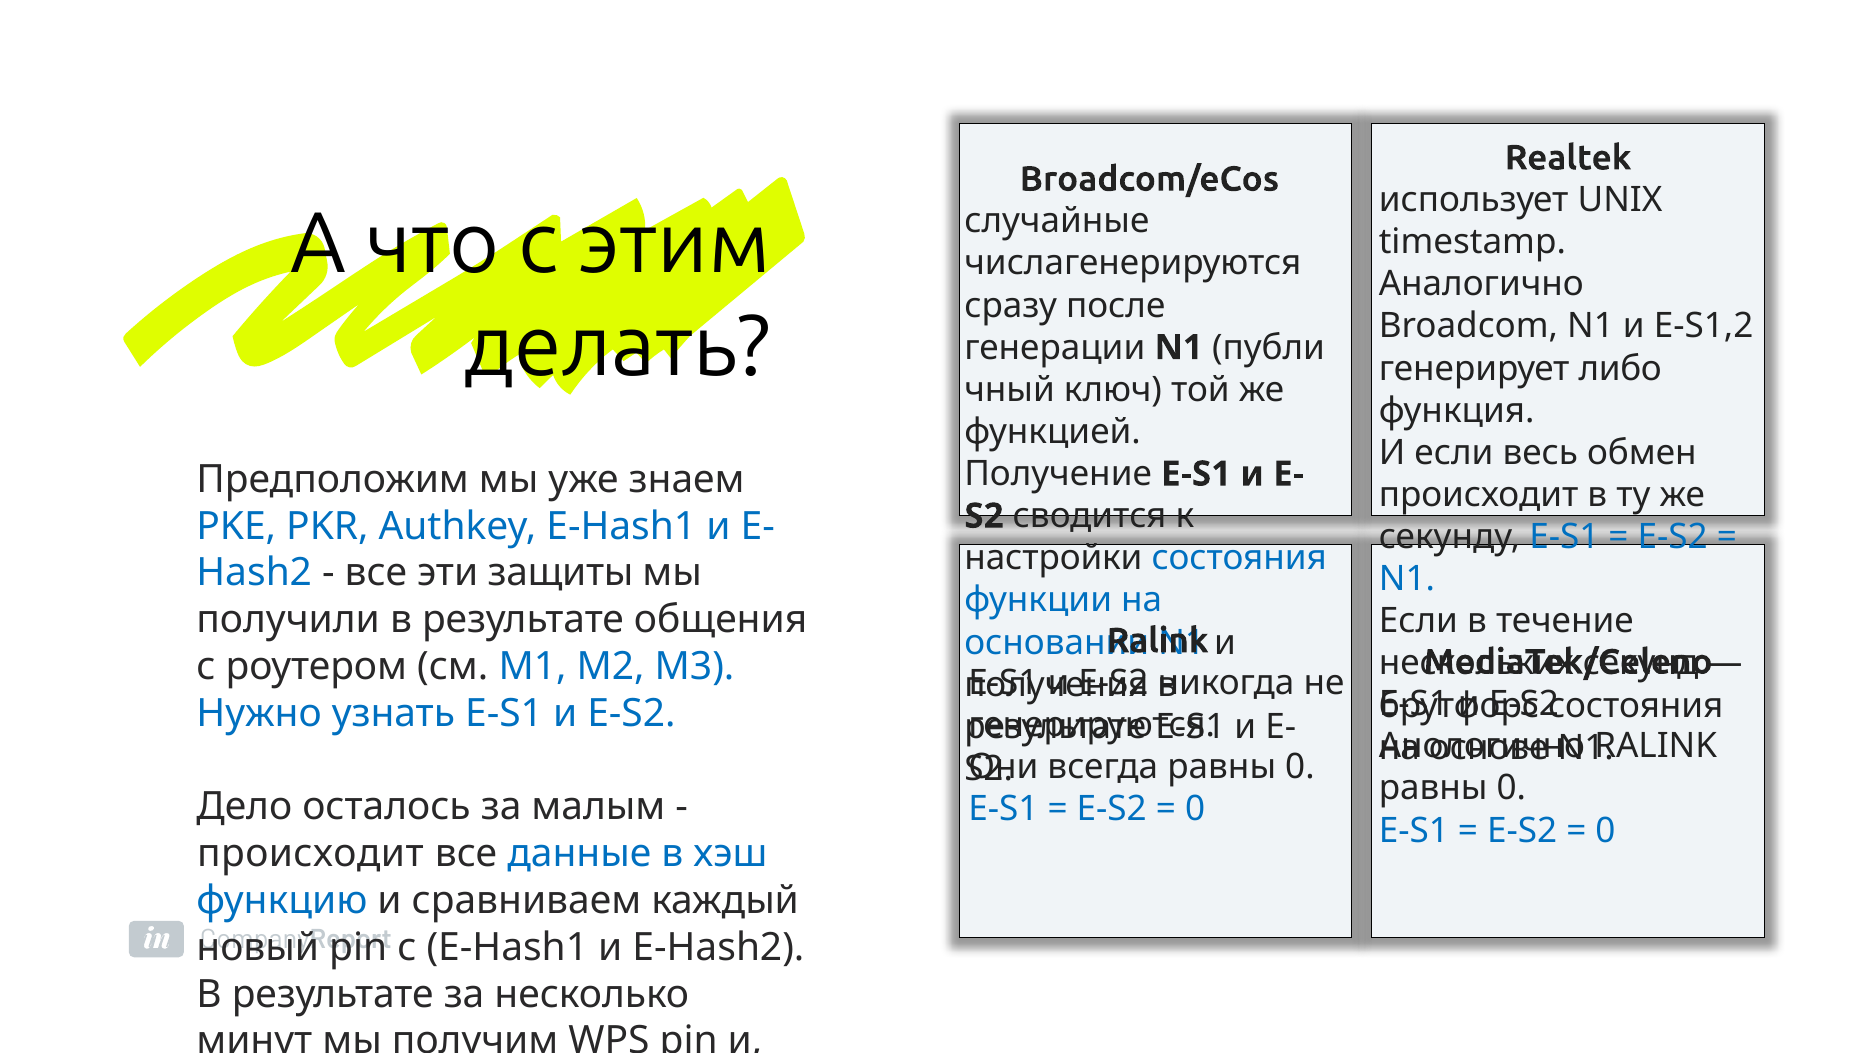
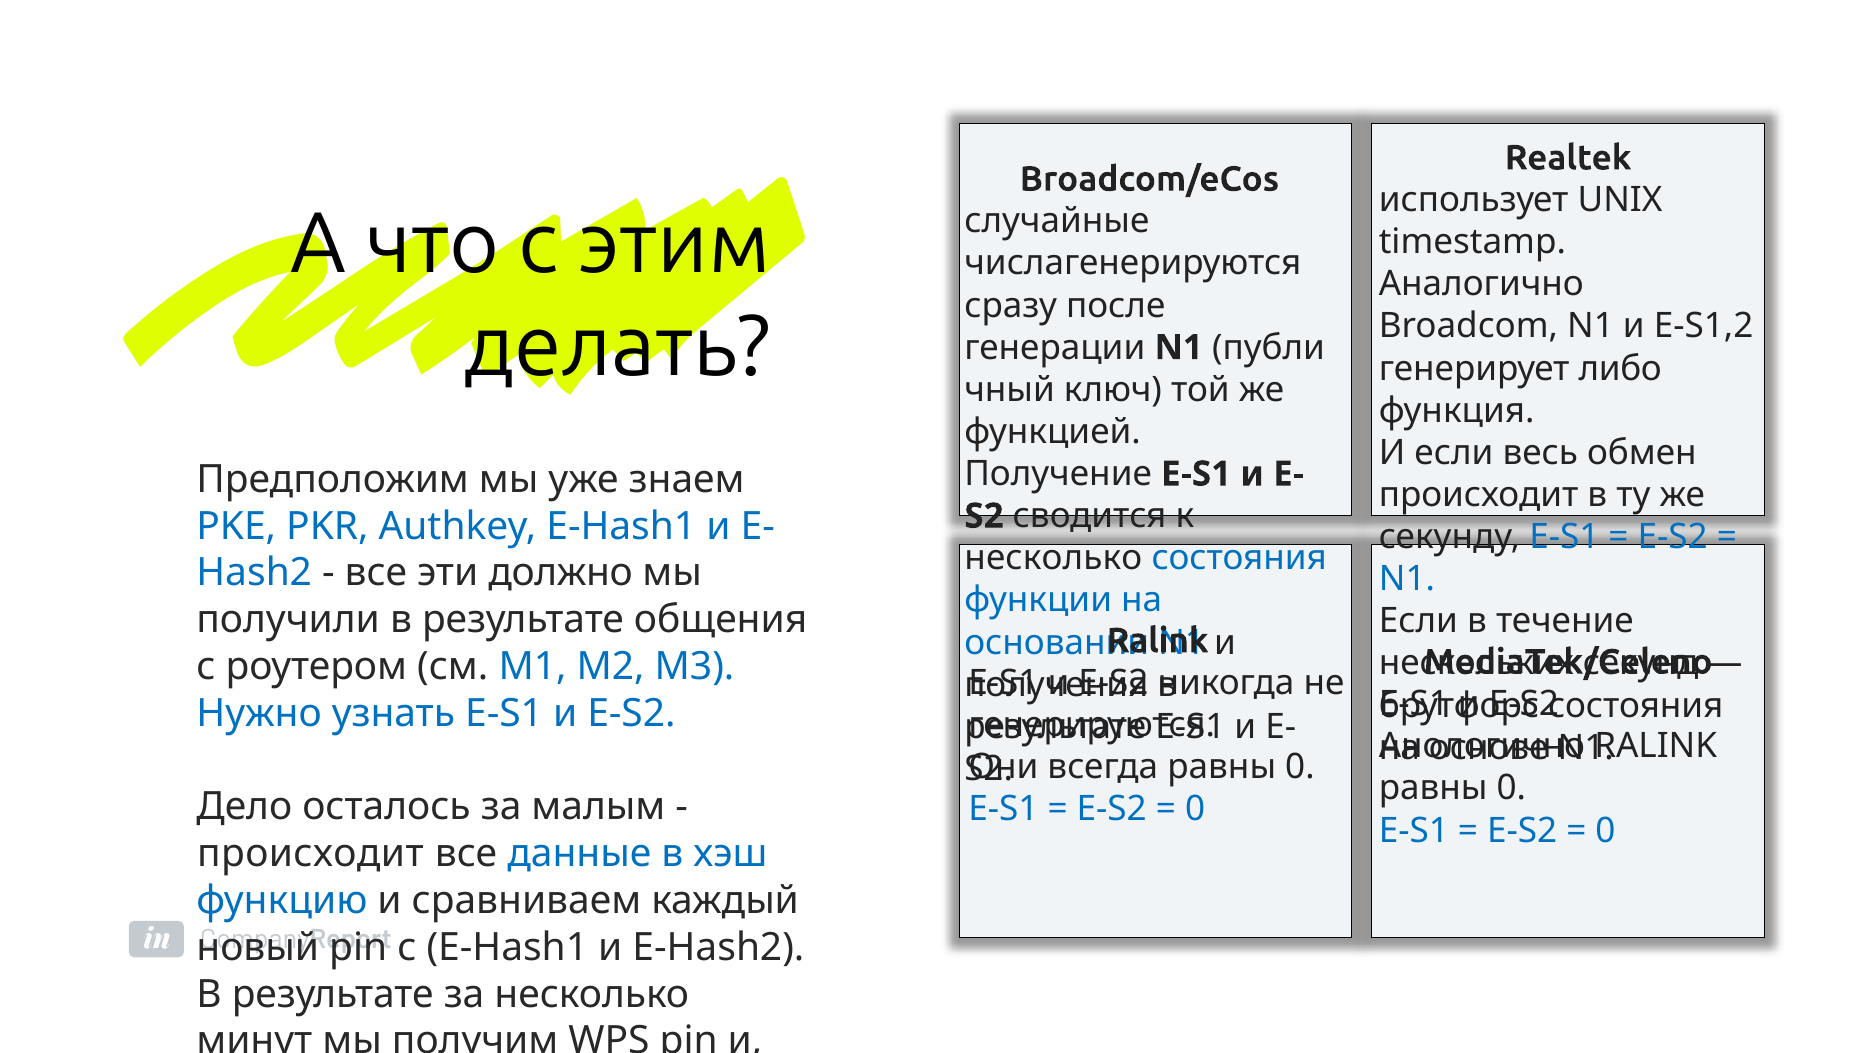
настройки at (1053, 558): настройки -> несколько
защиты: защиты -> должно
